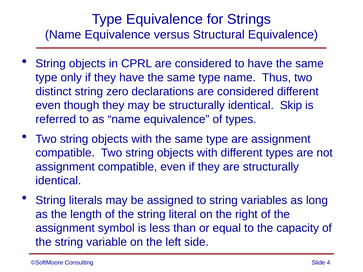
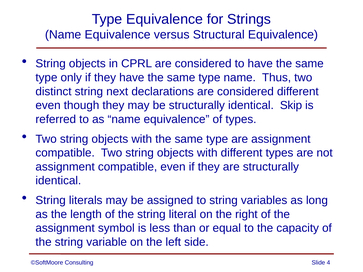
zero: zero -> next
